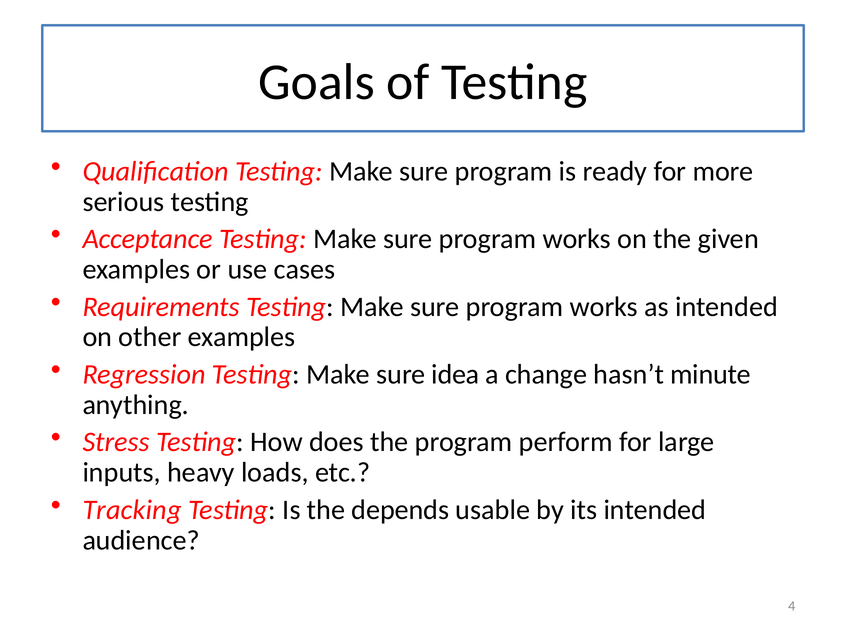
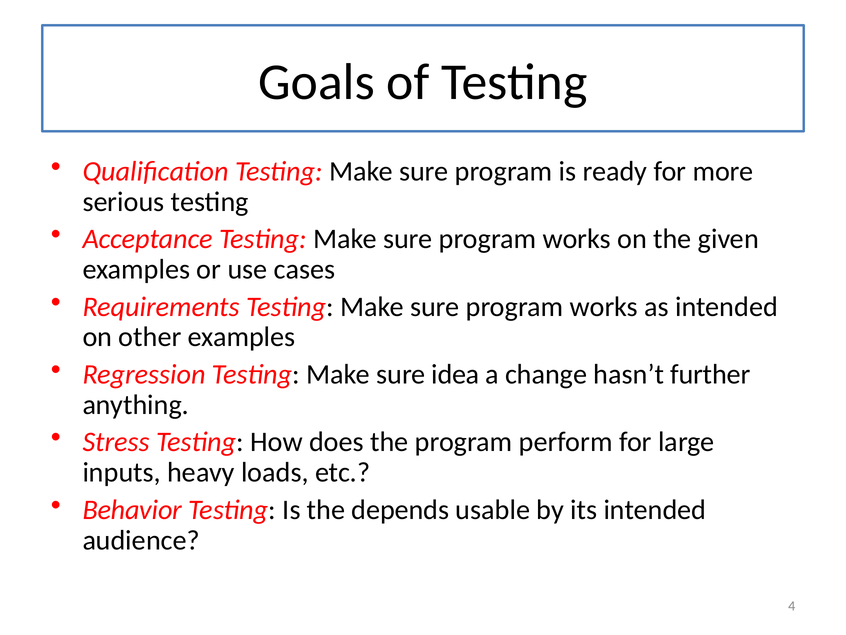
minute: minute -> further
Tracking: Tracking -> Behavior
